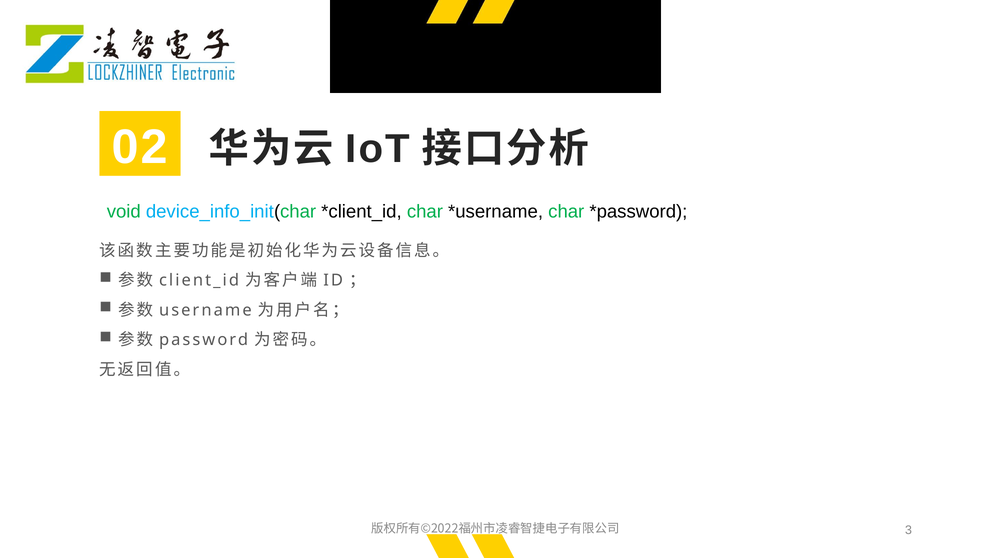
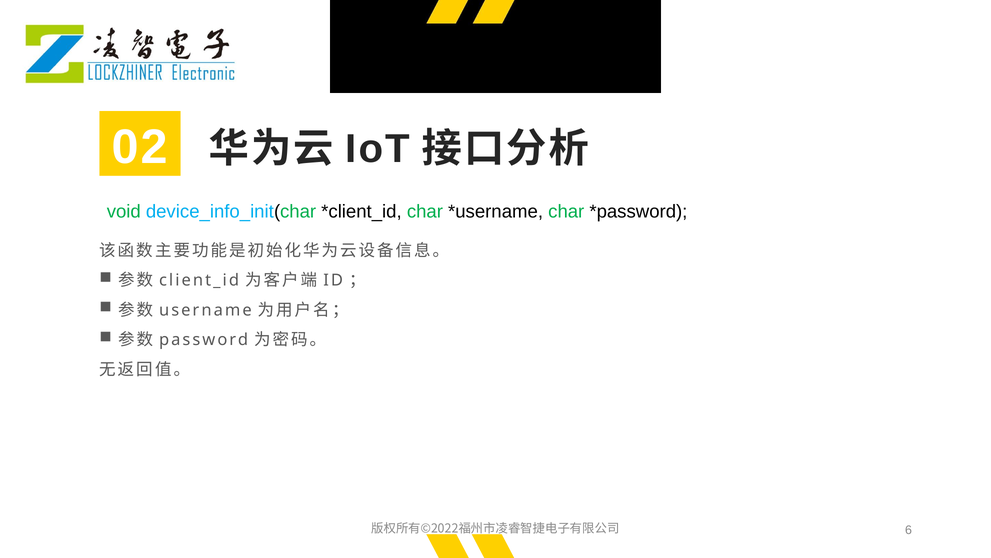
3: 3 -> 6
